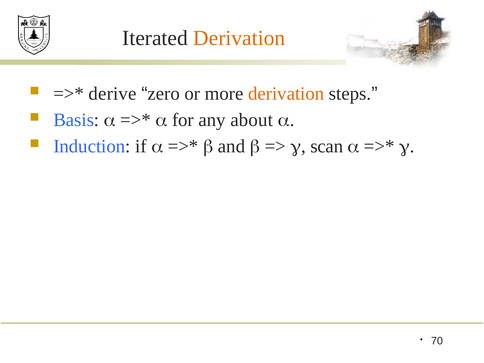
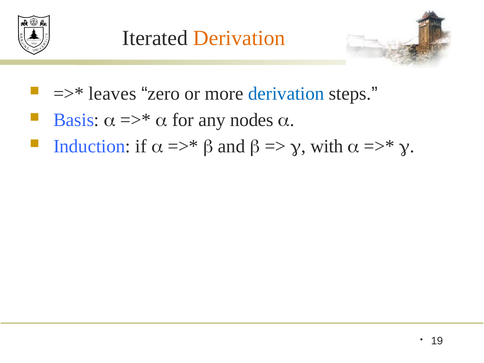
derive: derive -> leaves
derivation at (286, 94) colour: orange -> blue
about: about -> nodes
scan: scan -> with
70: 70 -> 19
